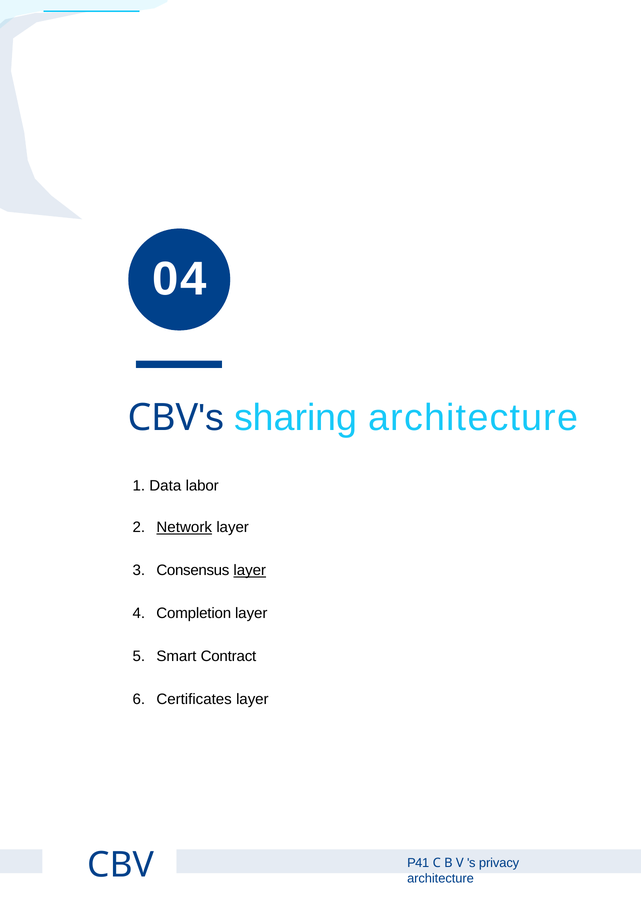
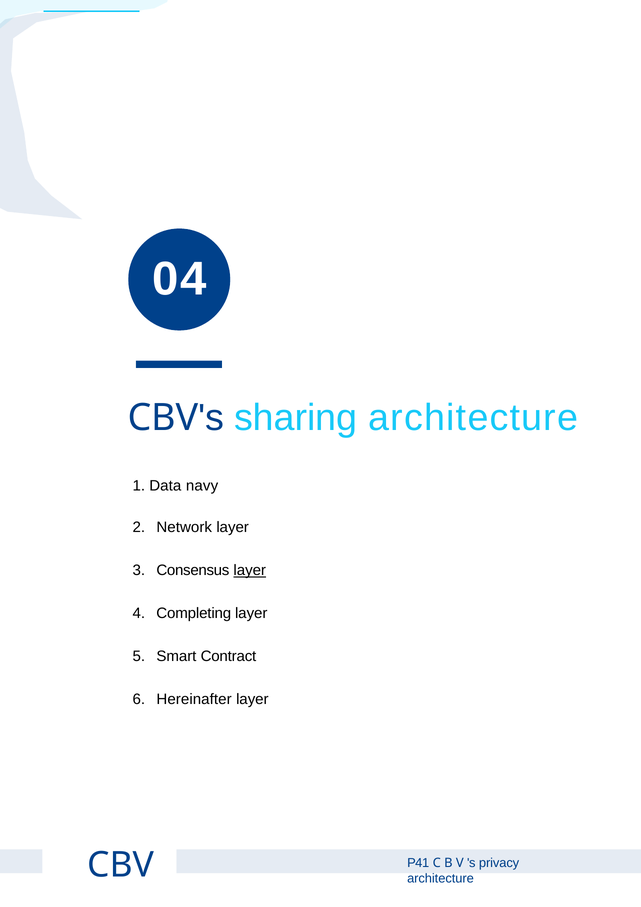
labor: labor -> navy
Network underline: present -> none
Completion: Completion -> Completing
Certiﬁcates: Certiﬁcates -> Hereinafter
